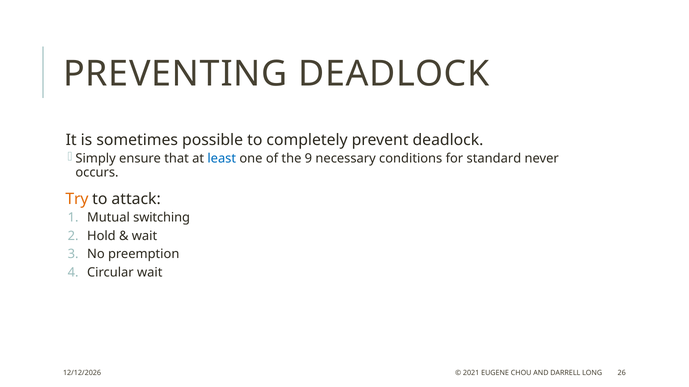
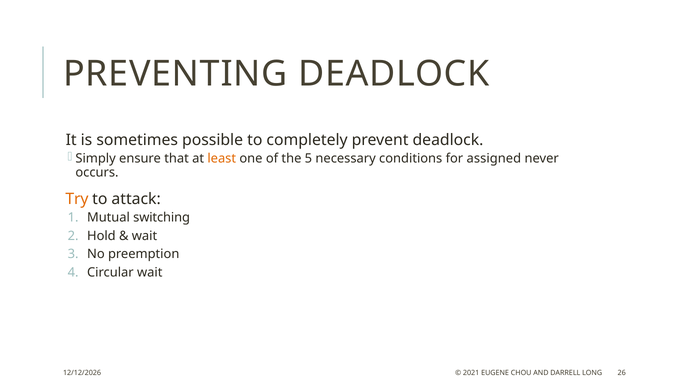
least colour: blue -> orange
9: 9 -> 5
standard: standard -> assigned
